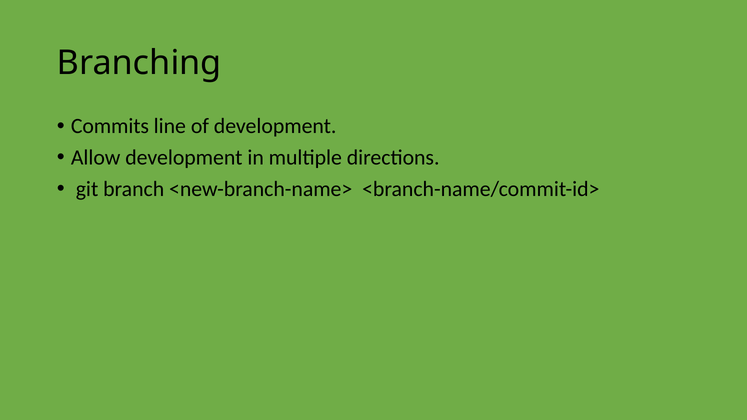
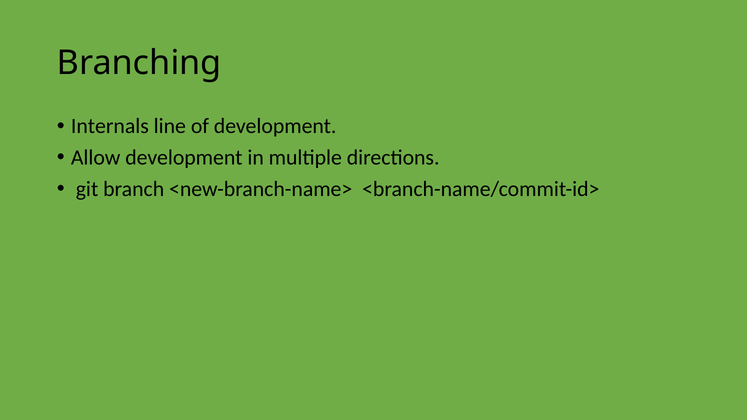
Commits: Commits -> Internals
